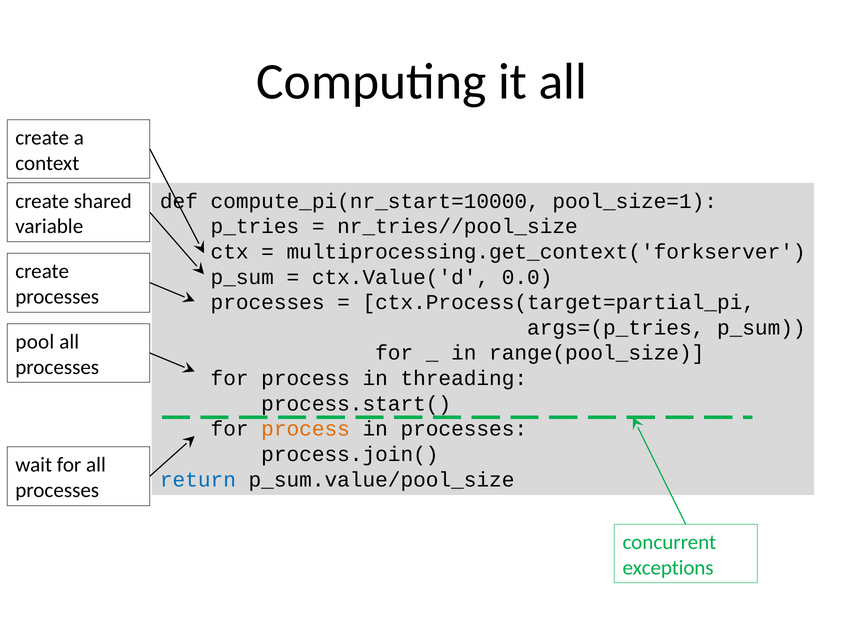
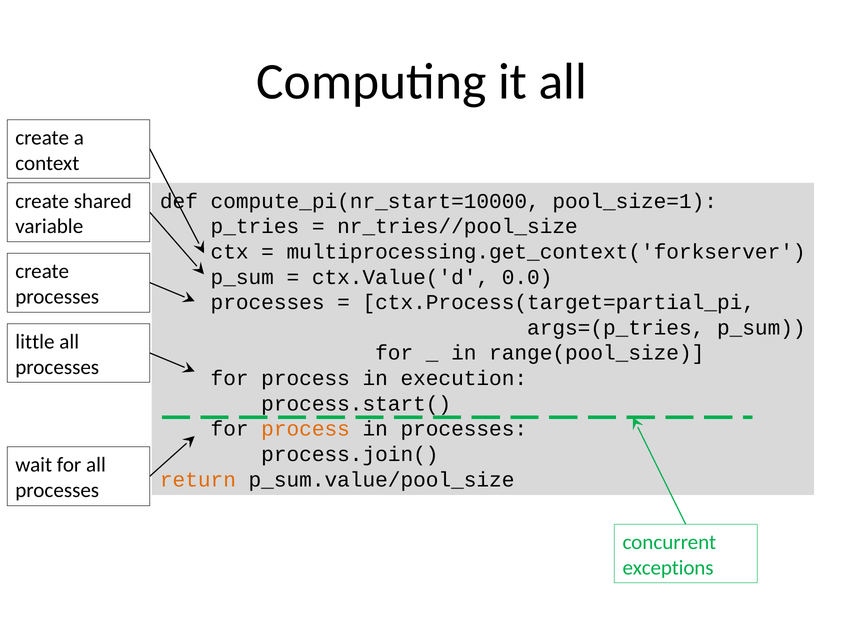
pool: pool -> little
threading: threading -> execution
return colour: blue -> orange
